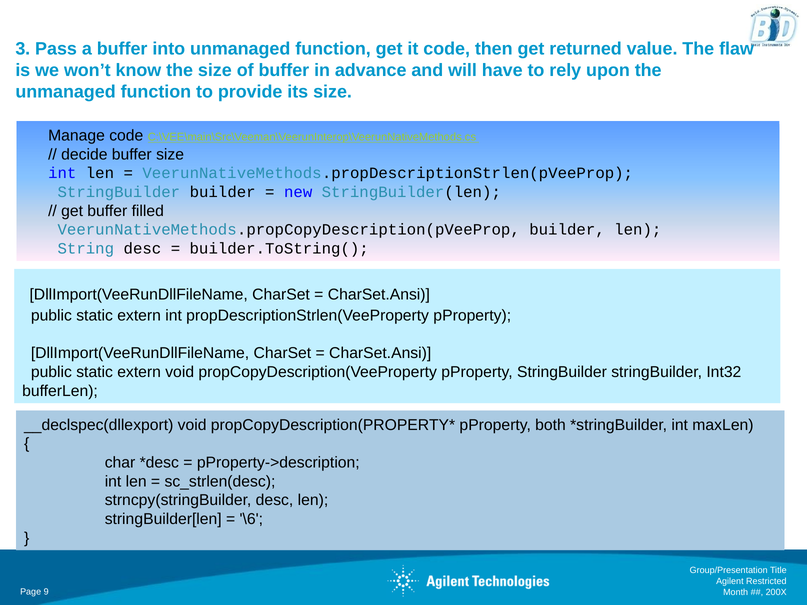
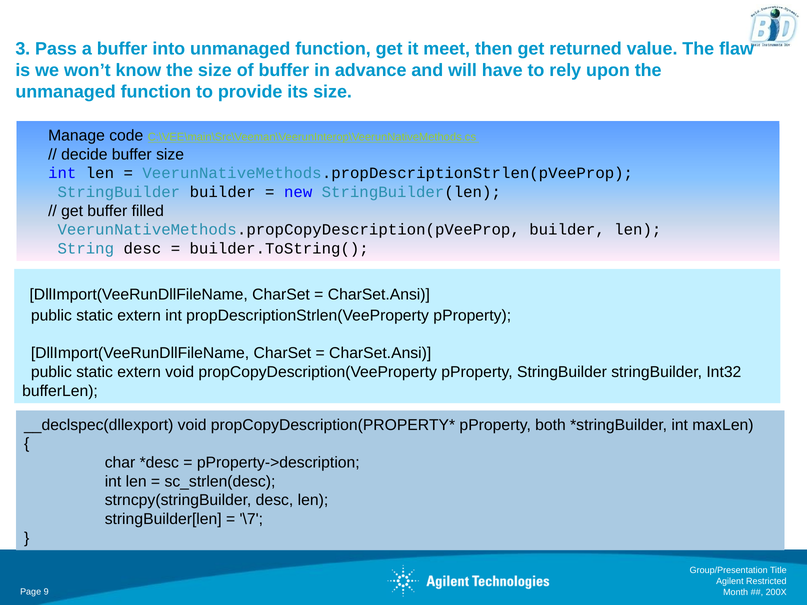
it code: code -> meet
\6: \6 -> \7
